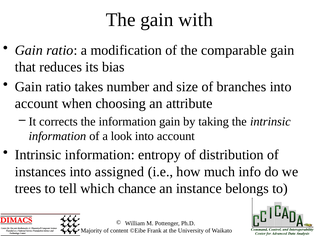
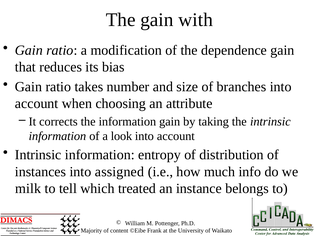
comparable: comparable -> dependence
trees: trees -> milk
chance: chance -> treated
